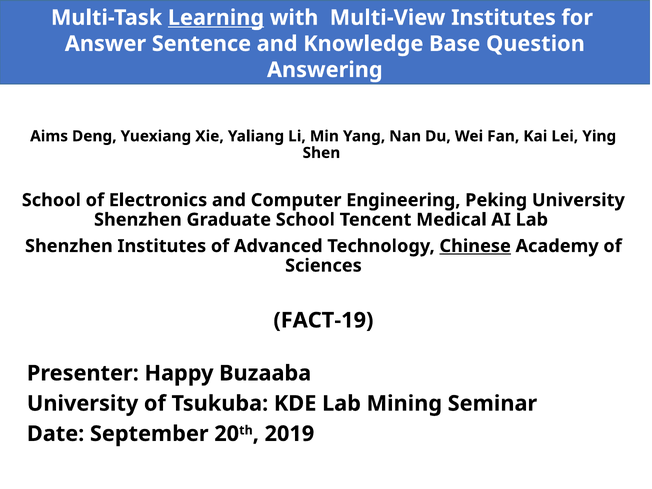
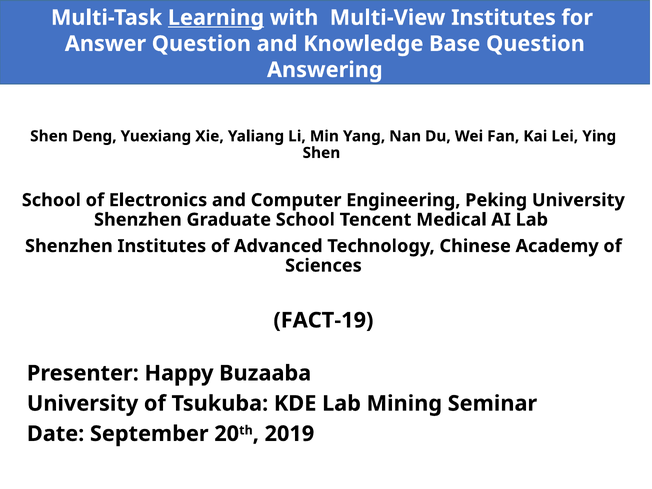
Answer Sentence: Sentence -> Question
Aims at (49, 136): Aims -> Shen
Chinese underline: present -> none
